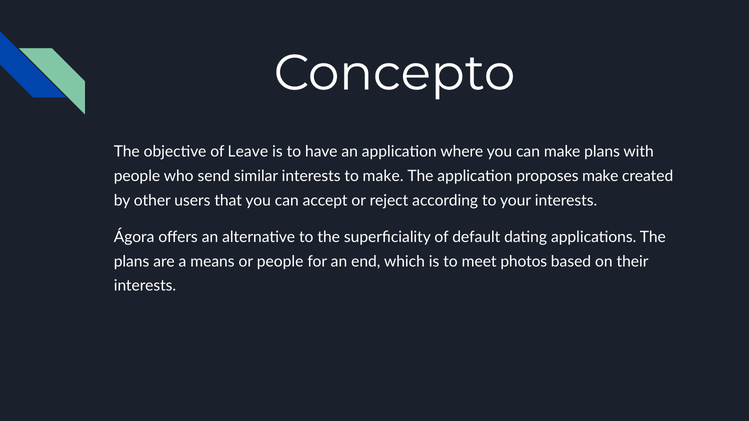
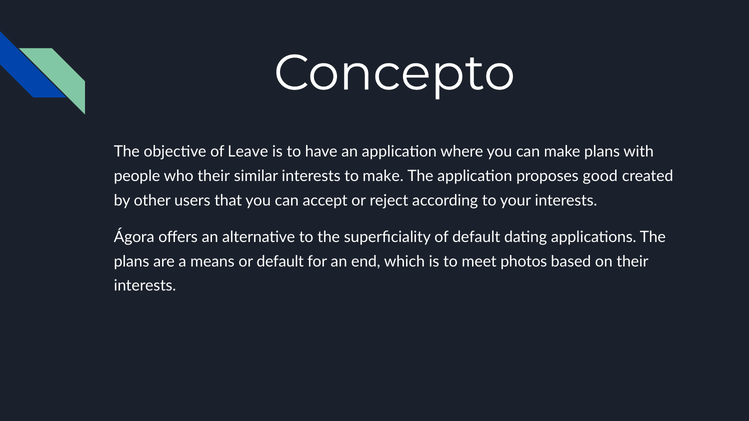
who send: send -> their
proposes make: make -> good
or people: people -> default
